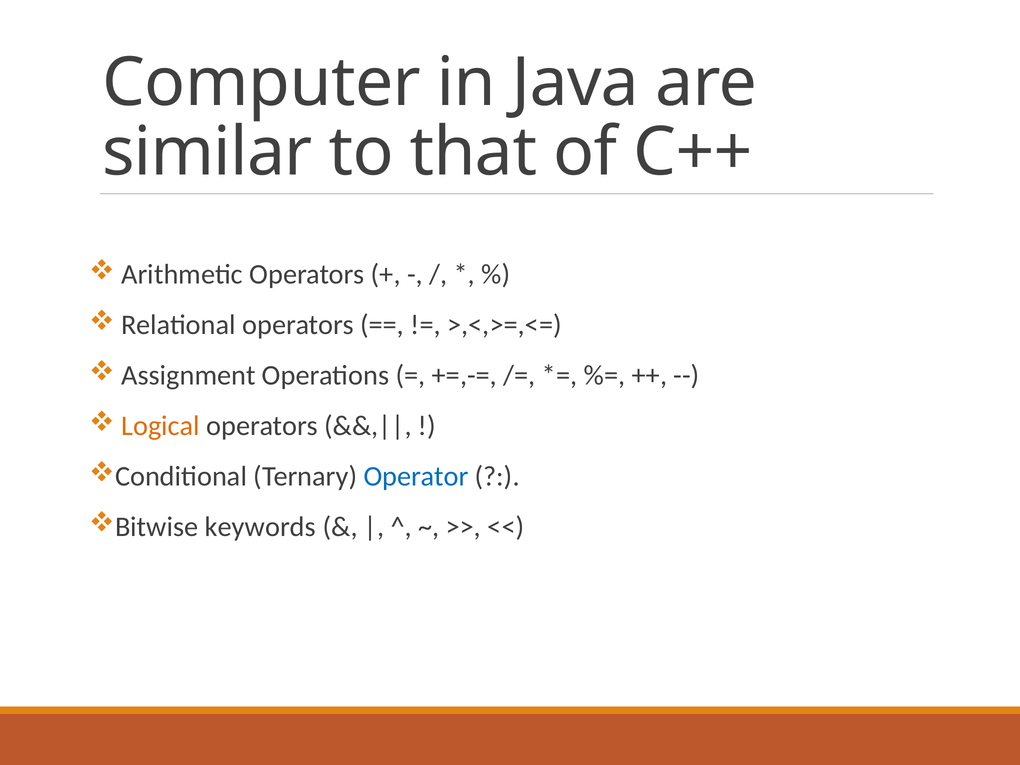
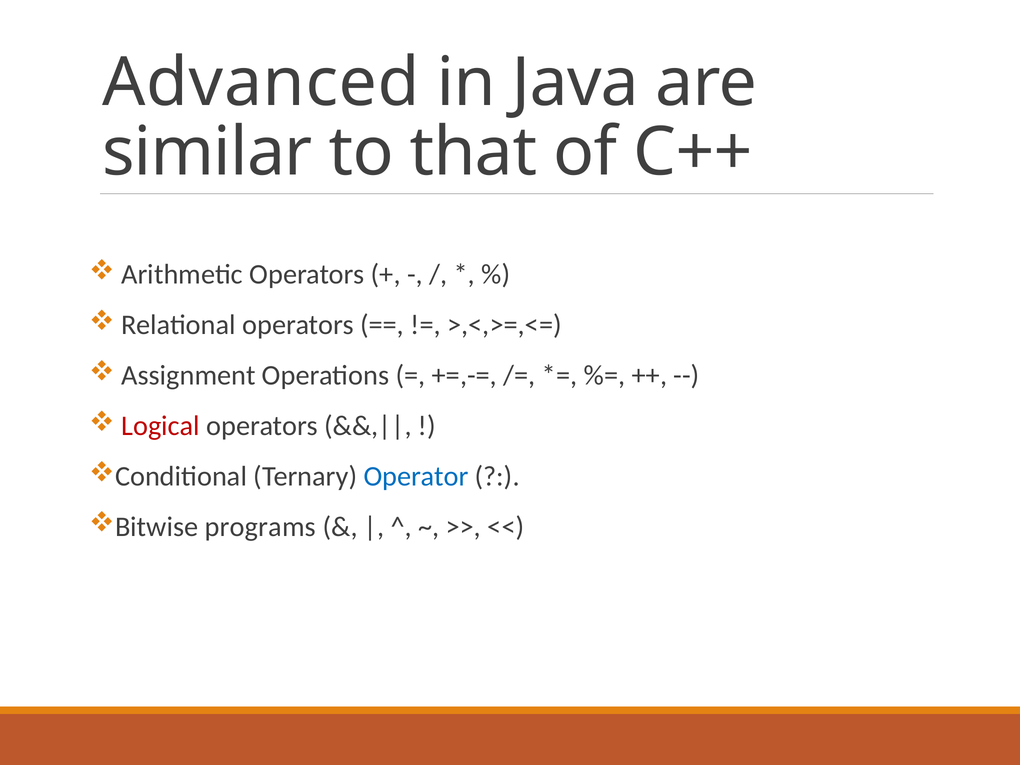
Computer: Computer -> Advanced
Logical colour: orange -> red
keywords: keywords -> programs
